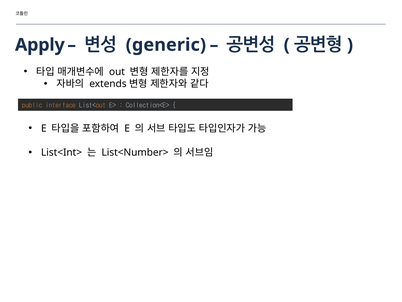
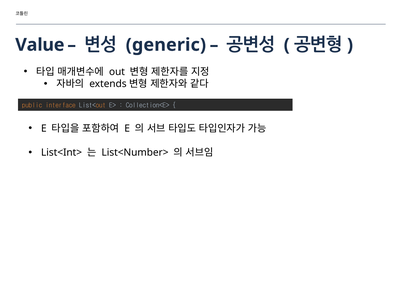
Apply: Apply -> Value
